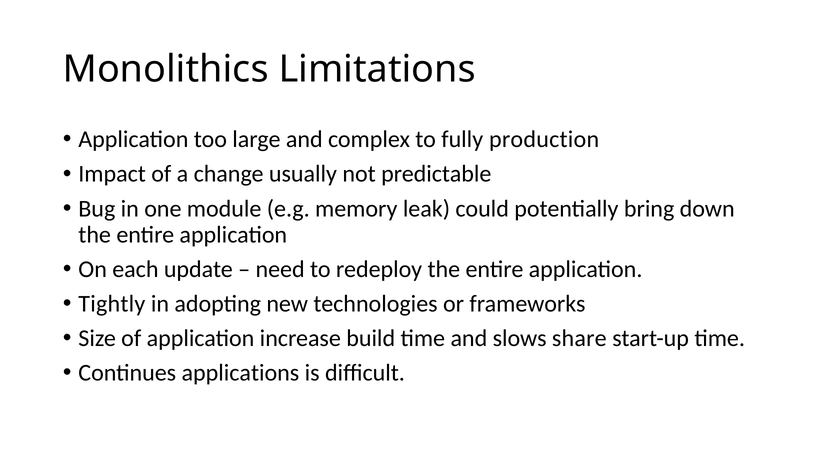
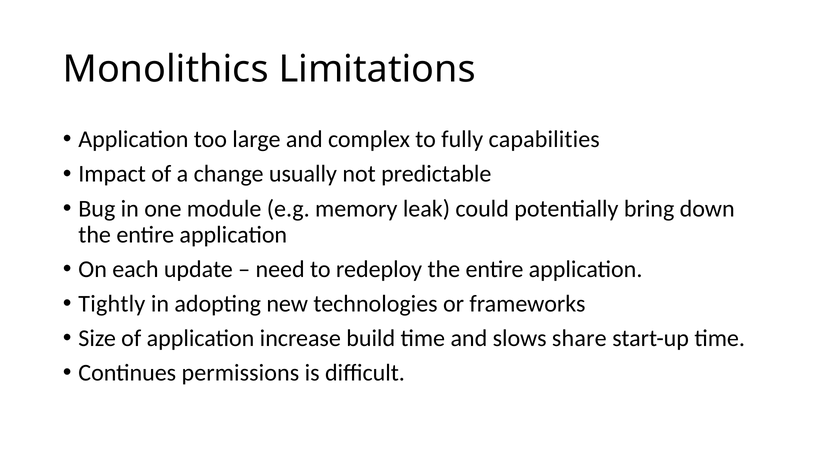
production: production -> capabilities
applications: applications -> permissions
